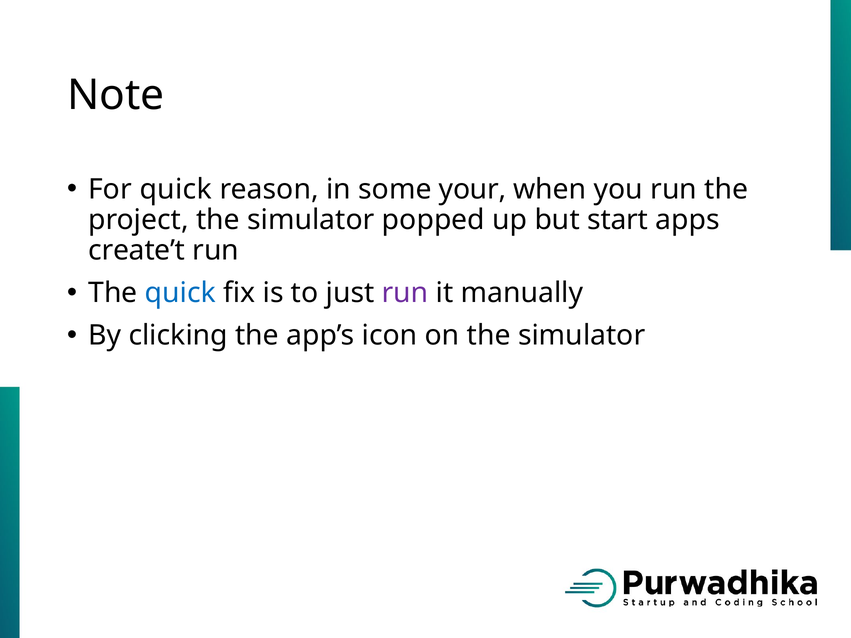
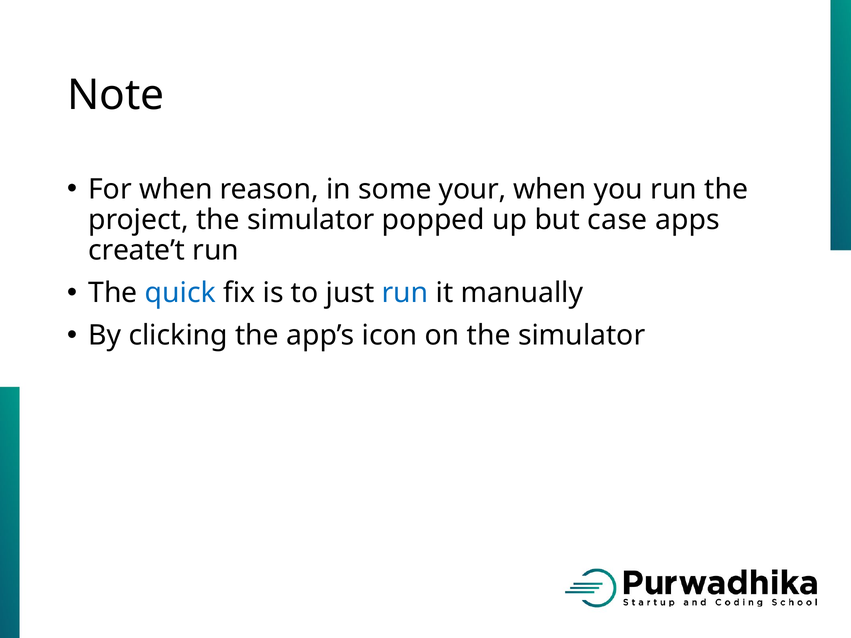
For quick: quick -> when
start: start -> case
run at (405, 293) colour: purple -> blue
